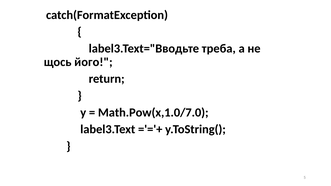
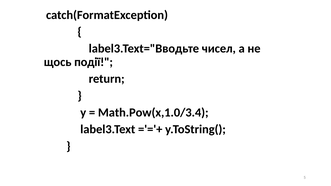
треба: треба -> чисел
його: його -> події
Math.Pow(x,1.0/7.0: Math.Pow(x,1.0/7.0 -> Math.Pow(x,1.0/3.4
